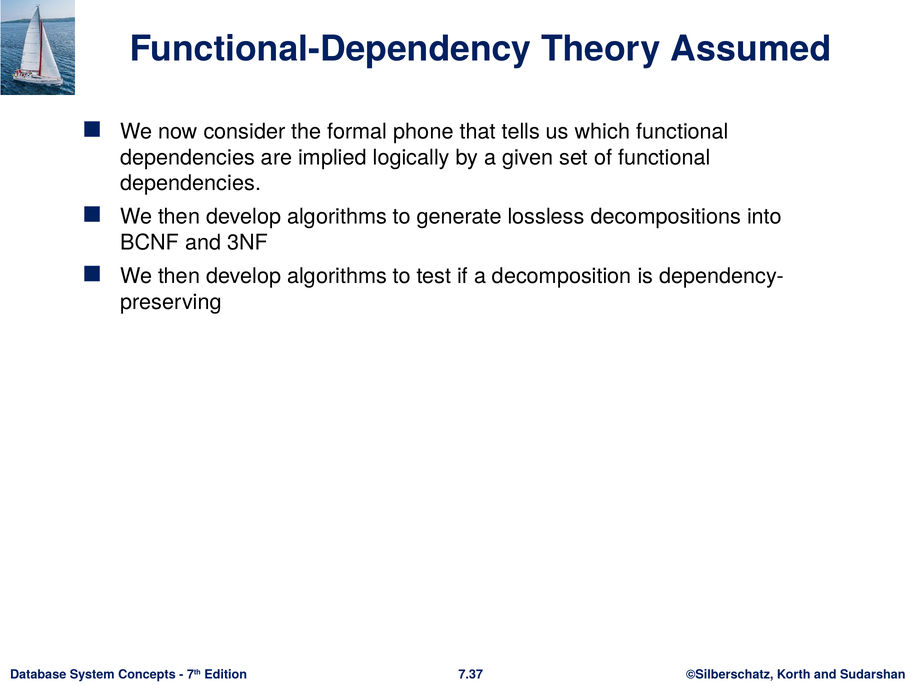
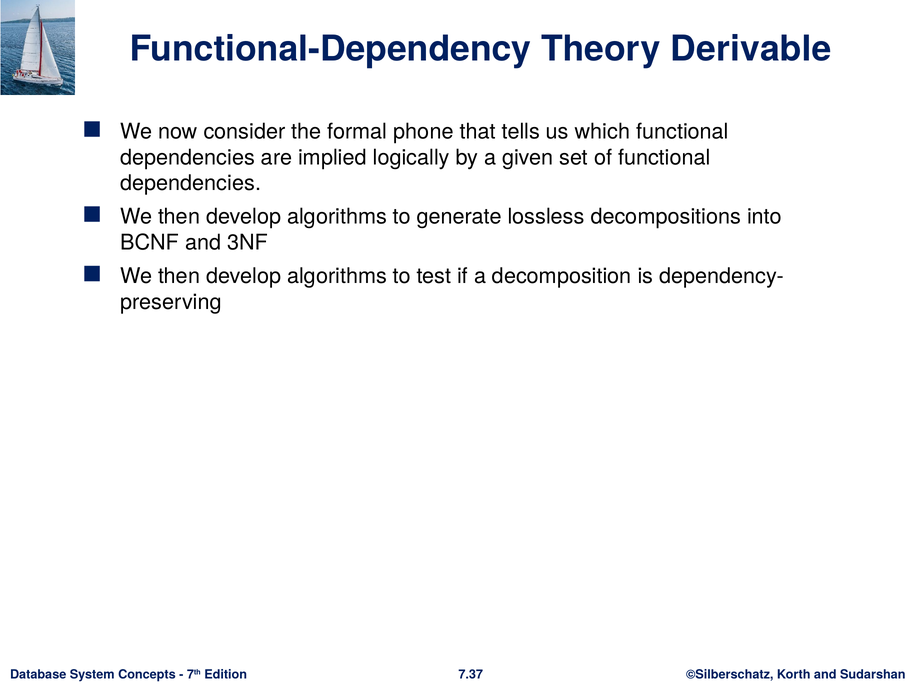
Assumed: Assumed -> Derivable
